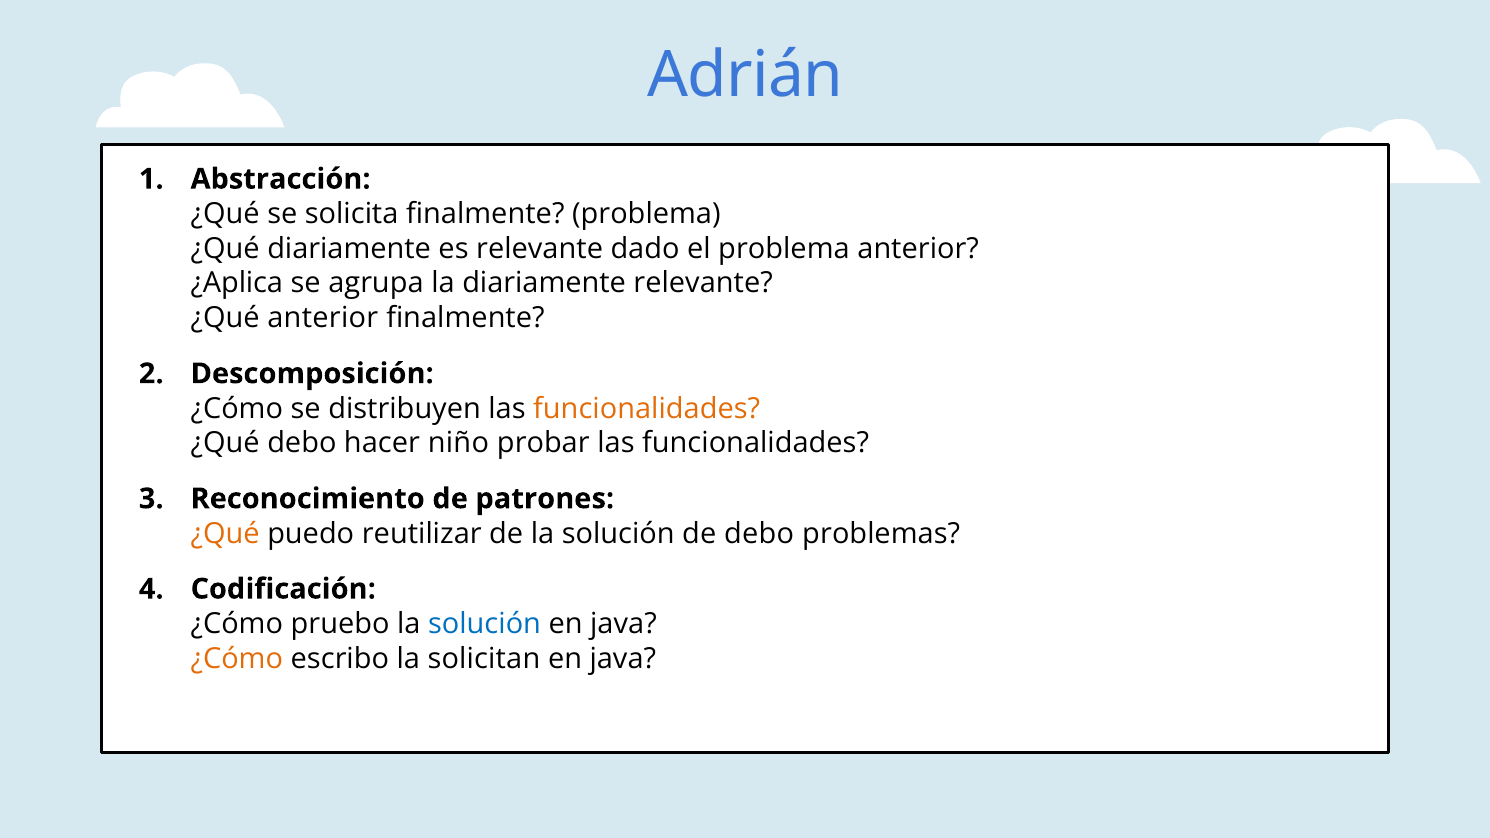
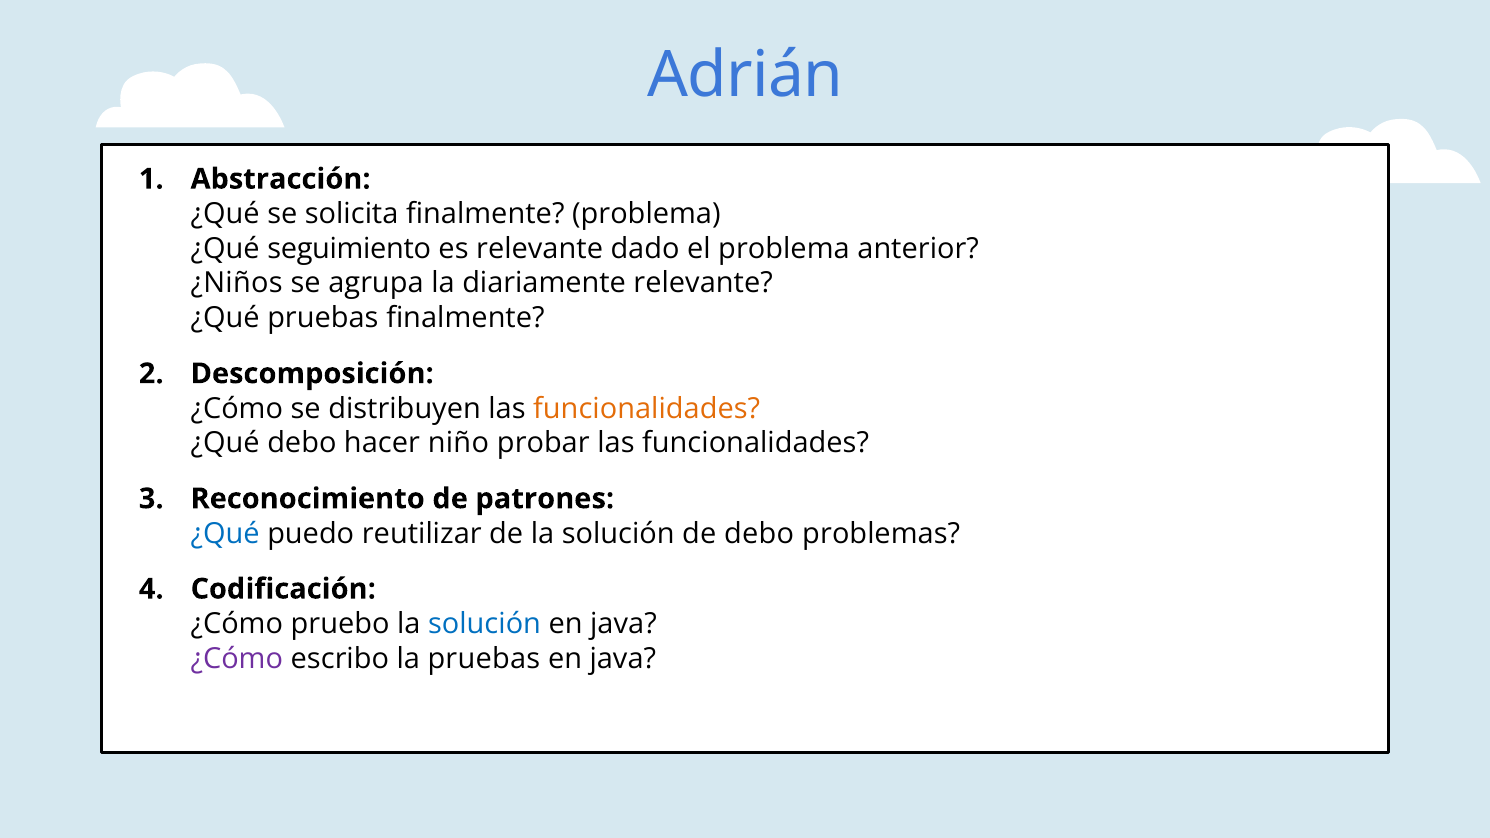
¿Qué diariamente: diariamente -> seguimiento
¿Aplica: ¿Aplica -> ¿Niños
¿Qué anterior: anterior -> pruebas
¿Qué at (225, 534) colour: orange -> blue
¿Cómo at (237, 659) colour: orange -> purple
la solicitan: solicitan -> pruebas
